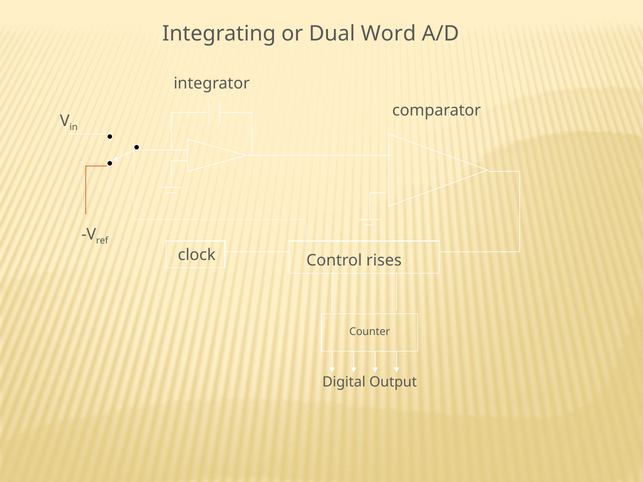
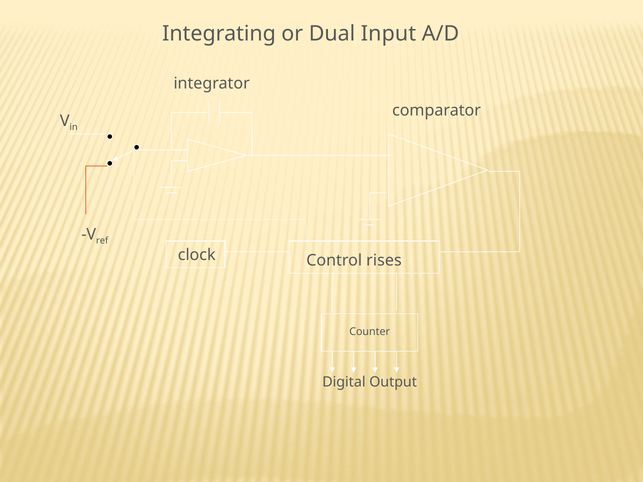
Word: Word -> Input
